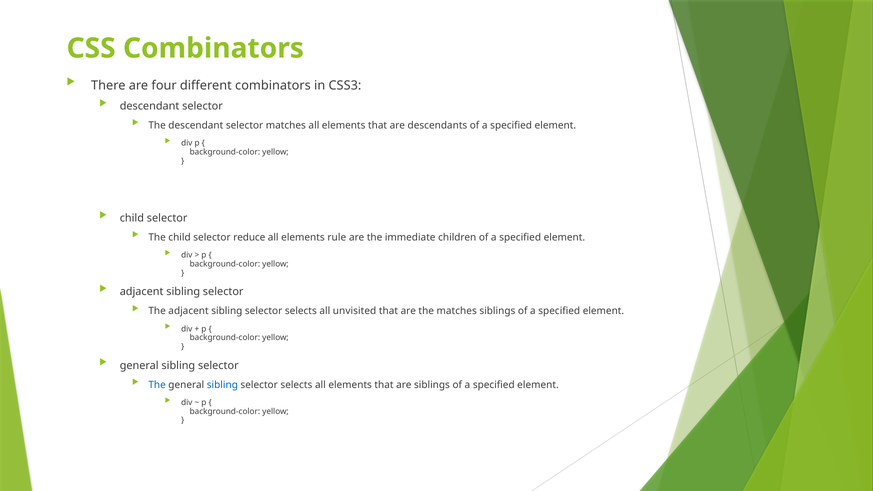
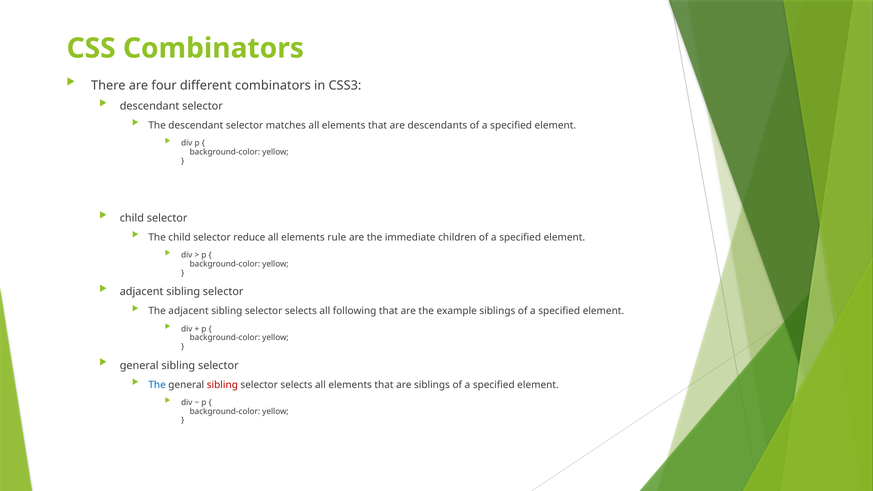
unvisited: unvisited -> following
the matches: matches -> example
sibling at (222, 385) colour: blue -> red
